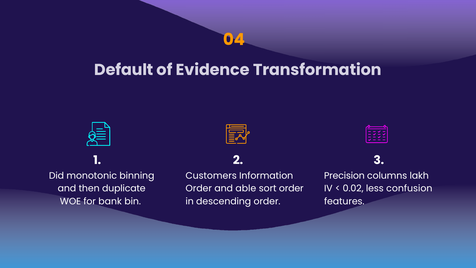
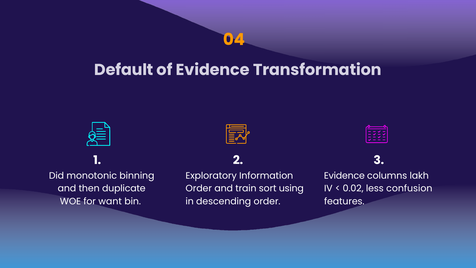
Customers: Customers -> Exploratory
Precision at (344, 176): Precision -> Evidence
able: able -> train
sort order: order -> using
bank: bank -> want
